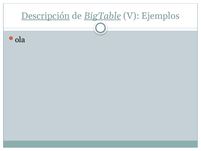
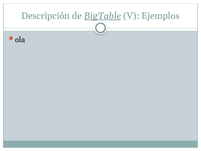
Descripción underline: present -> none
